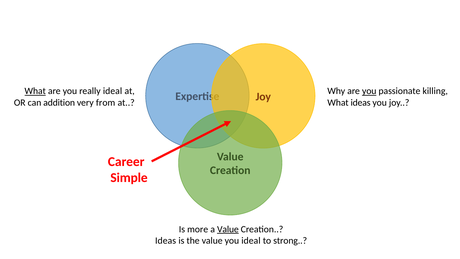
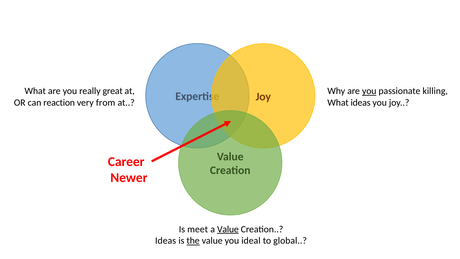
What at (35, 91) underline: present -> none
really ideal: ideal -> great
addition: addition -> reaction
Simple: Simple -> Newer
more: more -> meet
the underline: none -> present
strong: strong -> global
